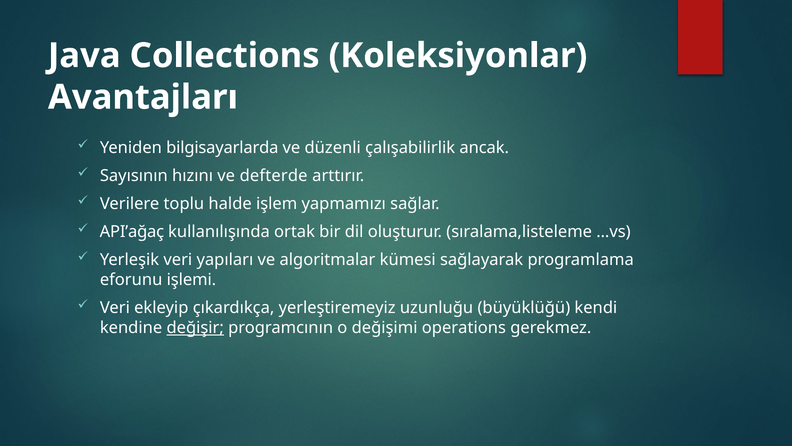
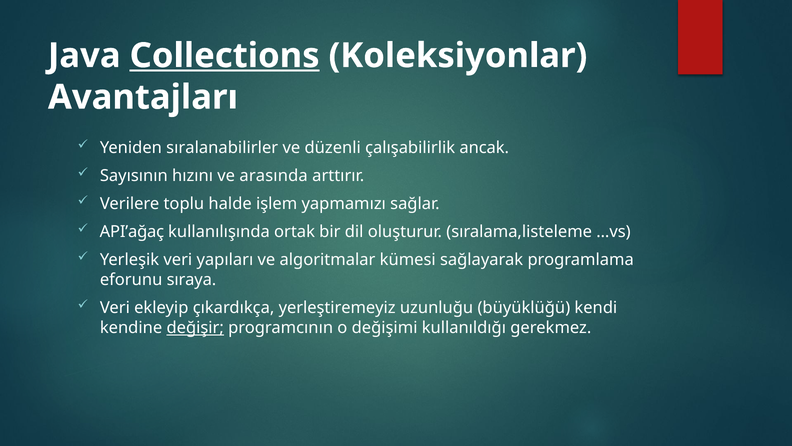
Collections underline: none -> present
bilgisayarlarda: bilgisayarlarda -> sıralanabilirler
defterde: defterde -> arasında
işlemi: işlemi -> sıraya
operations: operations -> kullanıldığı
